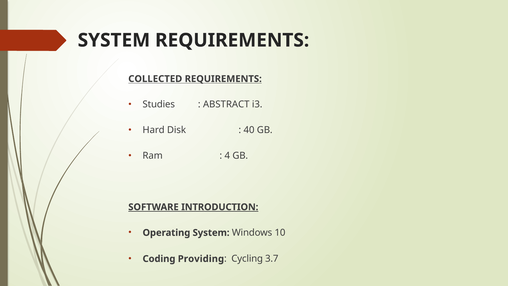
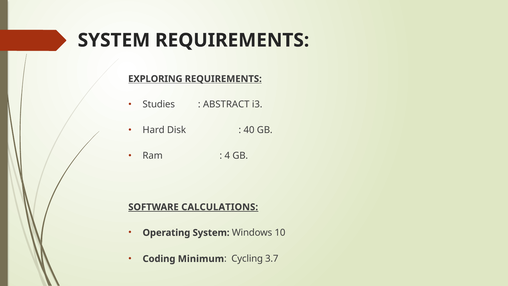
COLLECTED: COLLECTED -> EXPLORING
INTRODUCTION: INTRODUCTION -> CALCULATIONS
Providing: Providing -> Minimum
